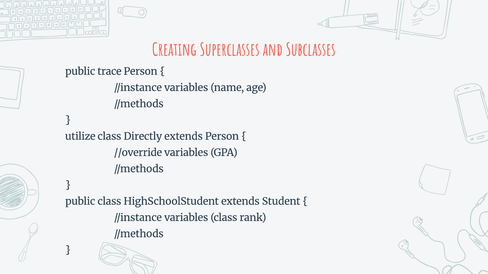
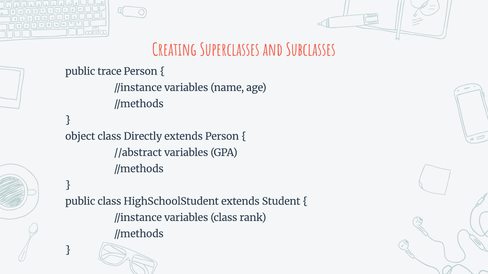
utilize: utilize -> object
//override: //override -> //abstract
